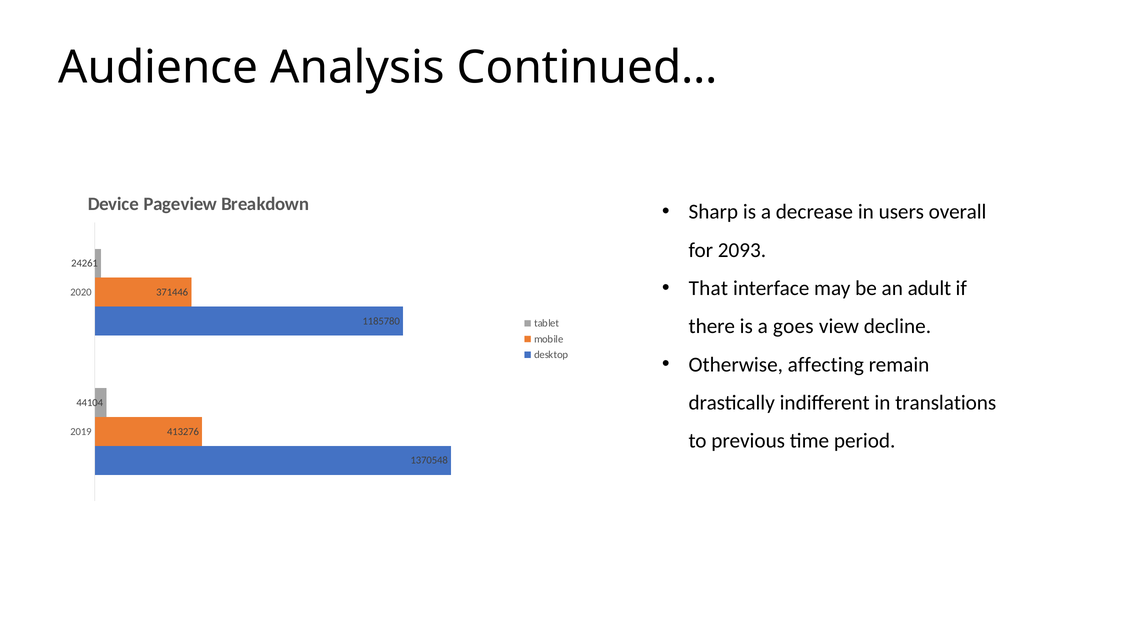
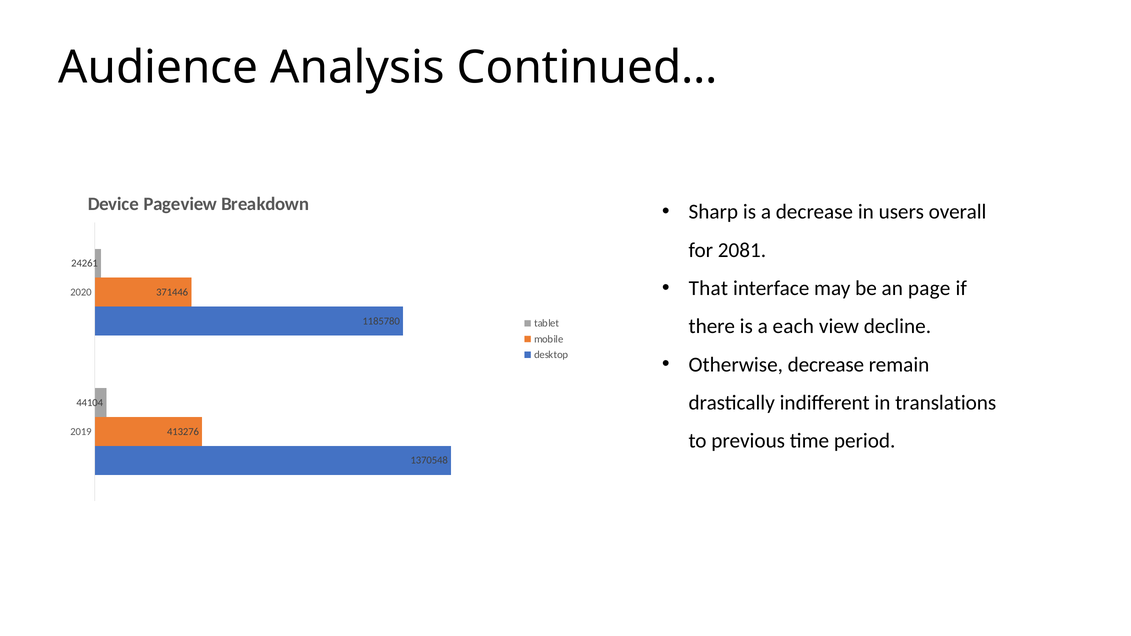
2093: 2093 -> 2081
adult: adult -> page
goes: goes -> each
Otherwise affecting: affecting -> decrease
